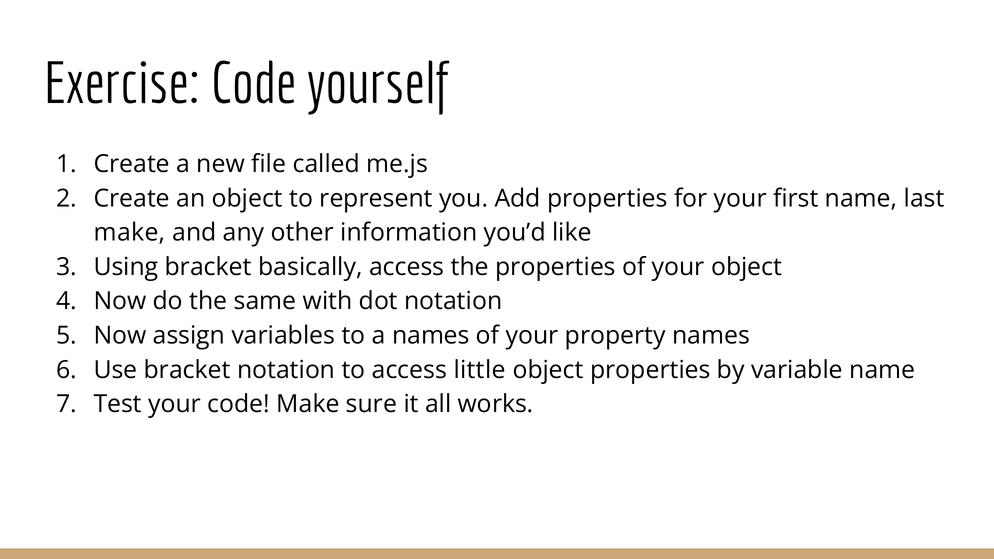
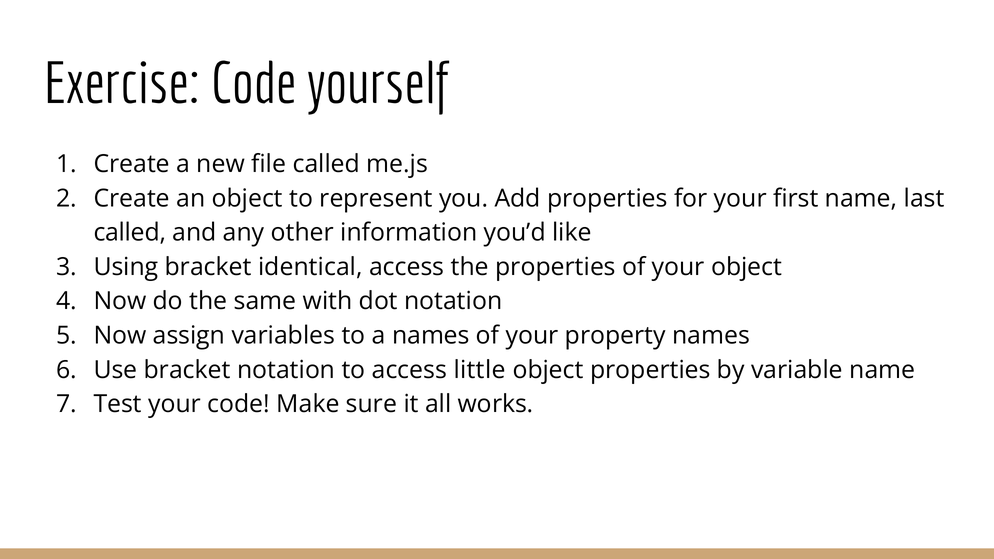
make at (130, 233): make -> called
basically: basically -> identical
